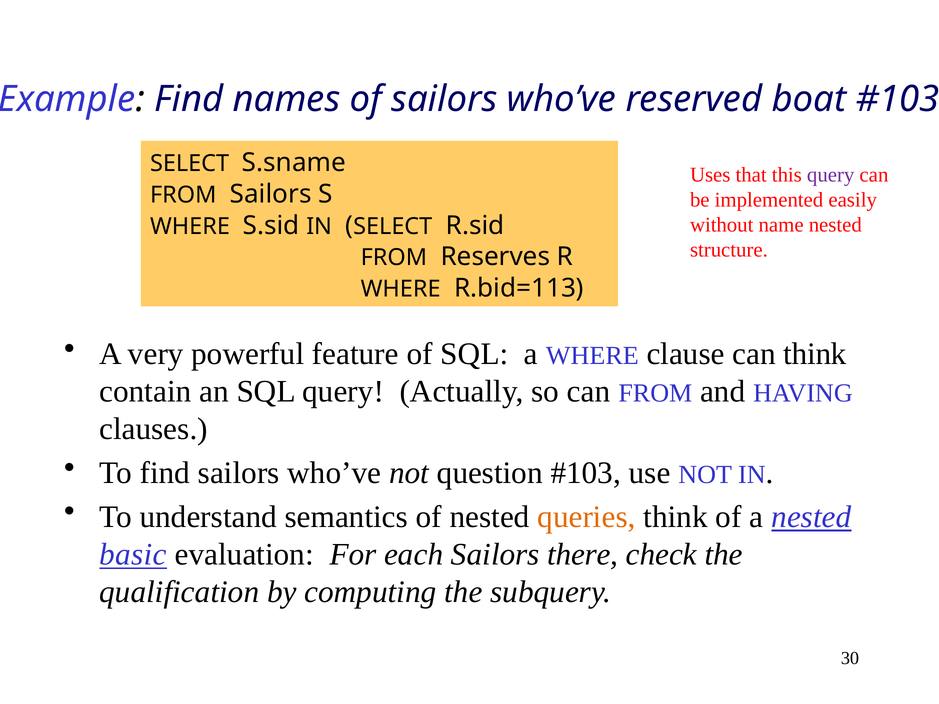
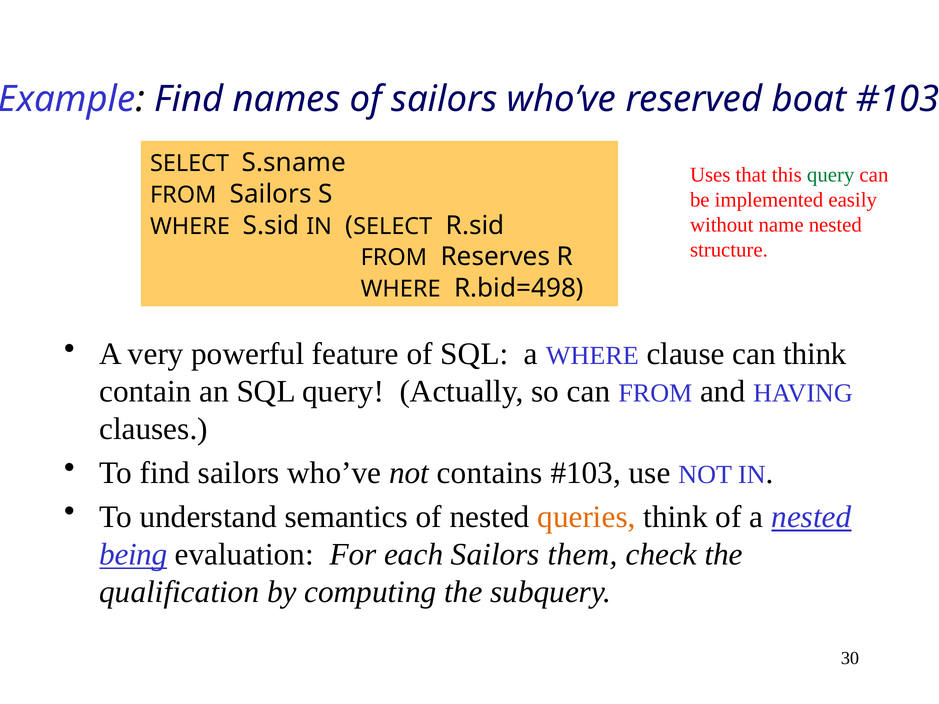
query at (831, 175) colour: purple -> green
R.bid=113: R.bid=113 -> R.bid=498
question: question -> contains
basic: basic -> being
there: there -> them
